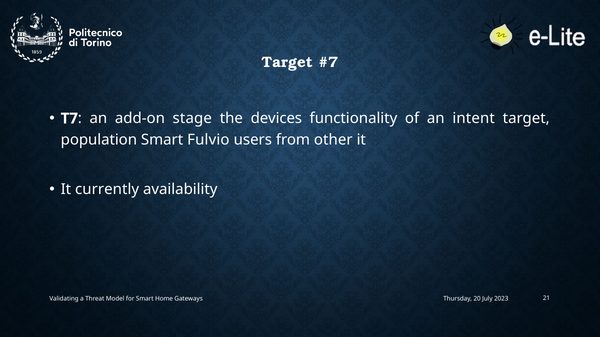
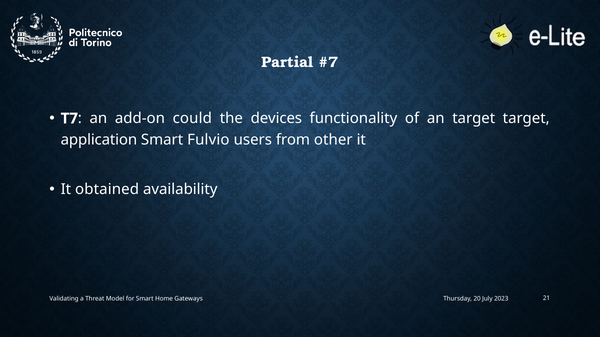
Target at (287, 63): Target -> Partial
stage: stage -> could
an intent: intent -> target
population: population -> application
currently: currently -> obtained
